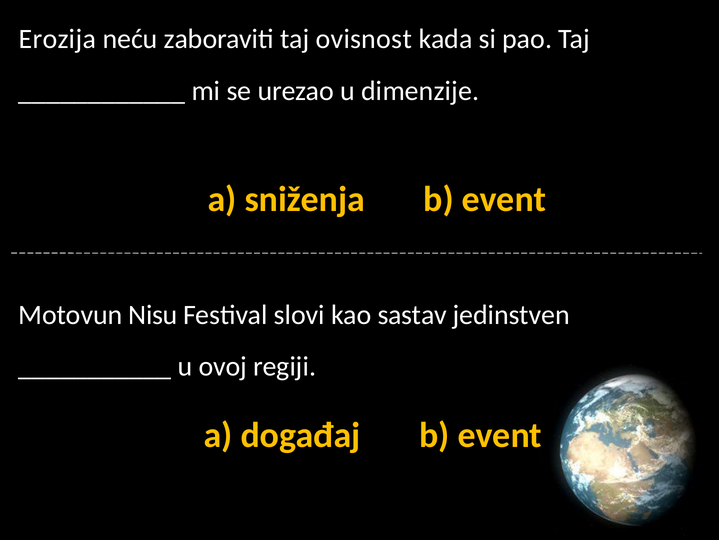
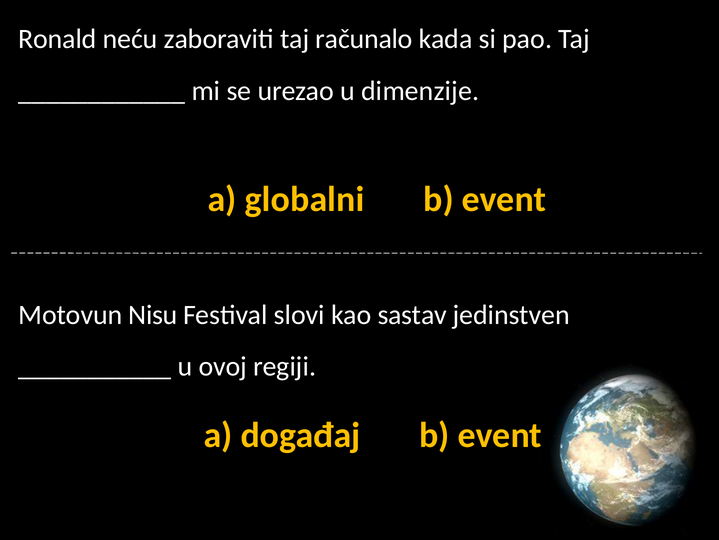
Erozija: Erozija -> Ronald
ovisnost: ovisnost -> računalo
sniženja: sniženja -> globalni
